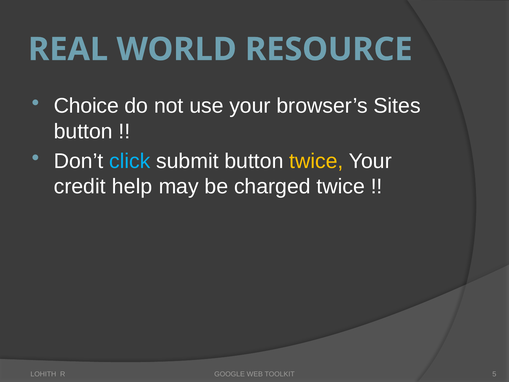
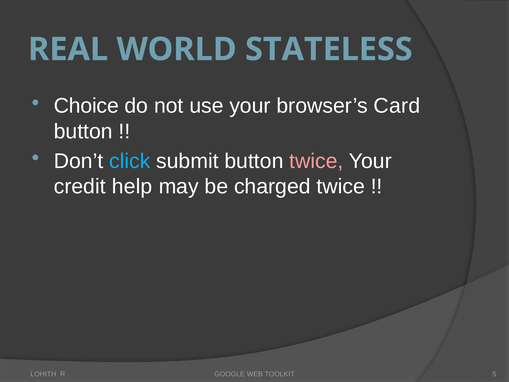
RESOURCE: RESOURCE -> STATELESS
Sites: Sites -> Card
twice at (316, 161) colour: yellow -> pink
